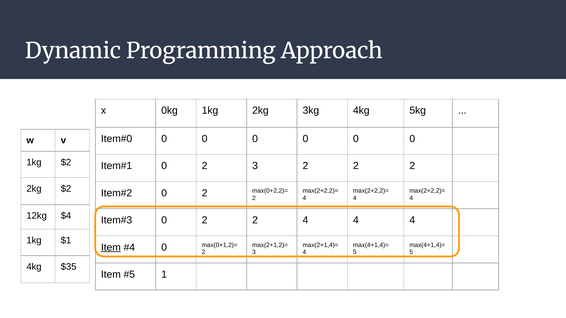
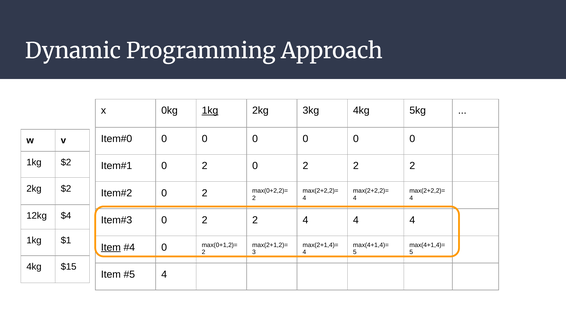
1kg at (210, 111) underline: none -> present
2 3: 3 -> 0
$35: $35 -> $15
1 at (164, 275): 1 -> 4
